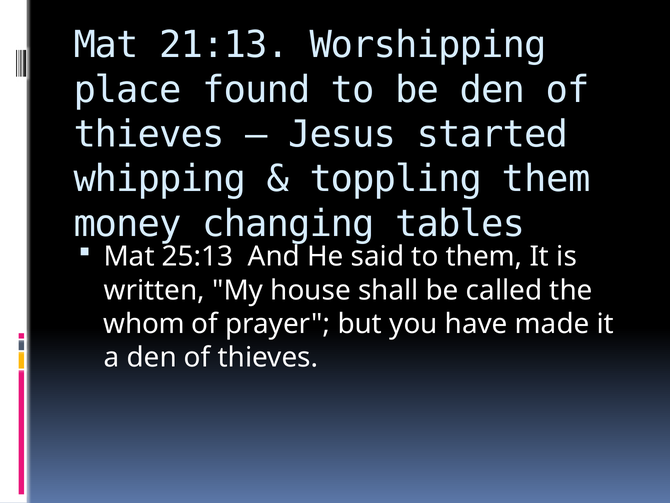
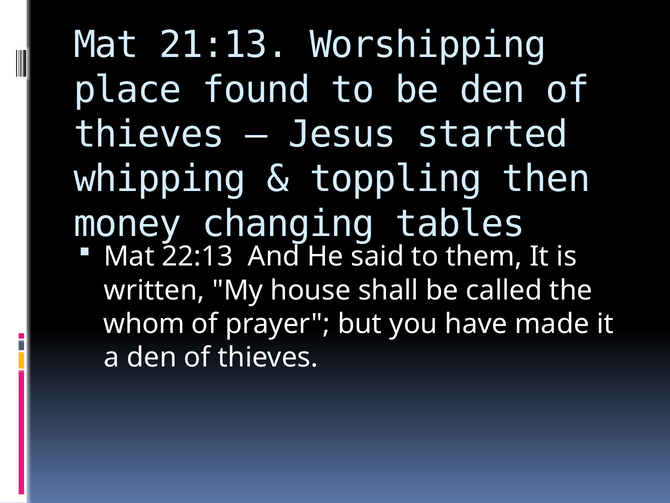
toppling them: them -> then
25:13: 25:13 -> 22:13
